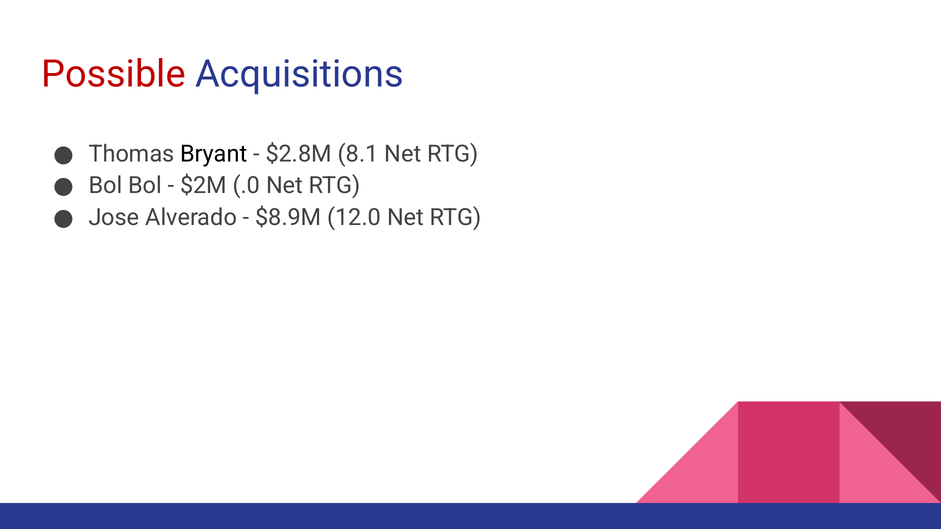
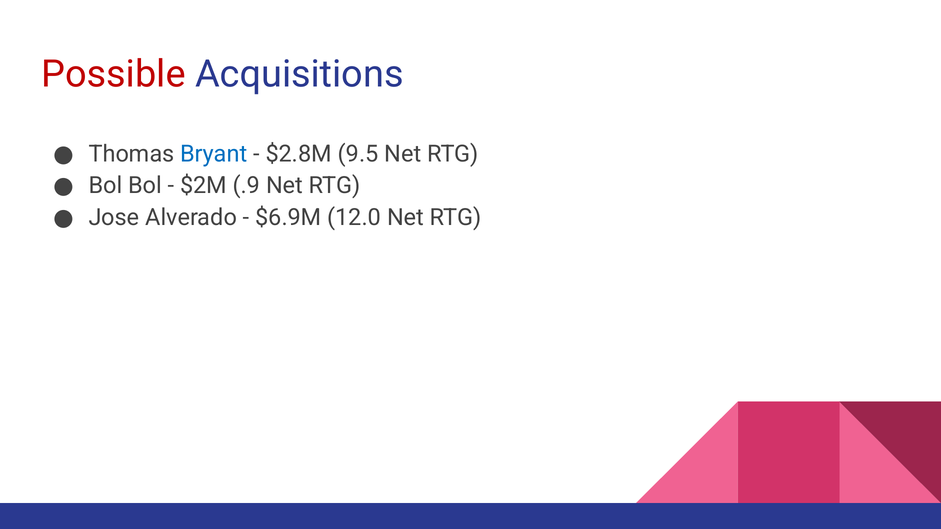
Bryant colour: black -> blue
8.1: 8.1 -> 9.5
.0: .0 -> .9
$8.9M: $8.9M -> $6.9M
